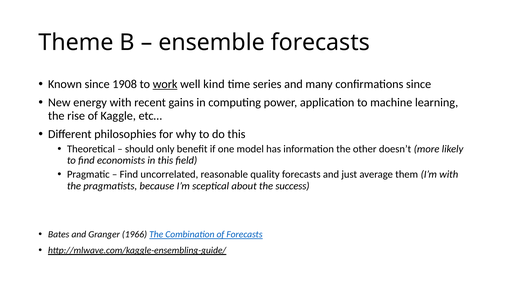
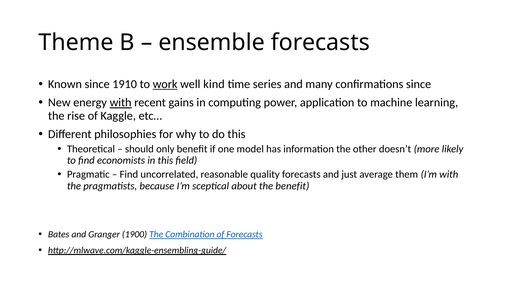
1908: 1908 -> 1910
with at (121, 102) underline: none -> present
the success: success -> benefit
1966: 1966 -> 1900
